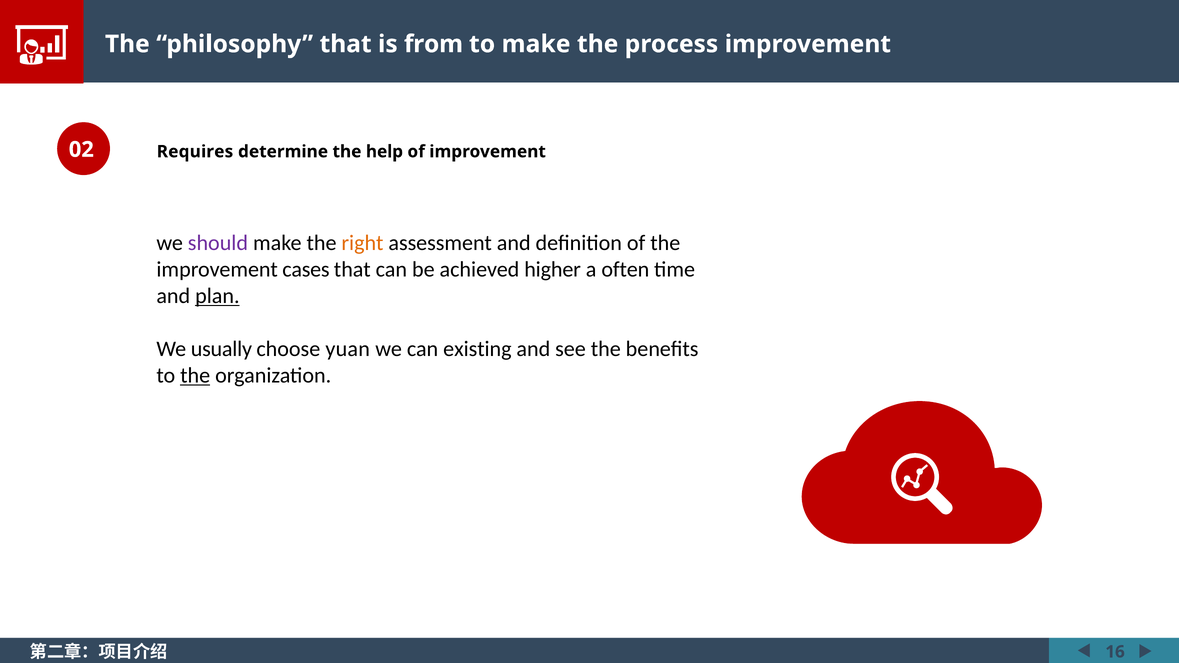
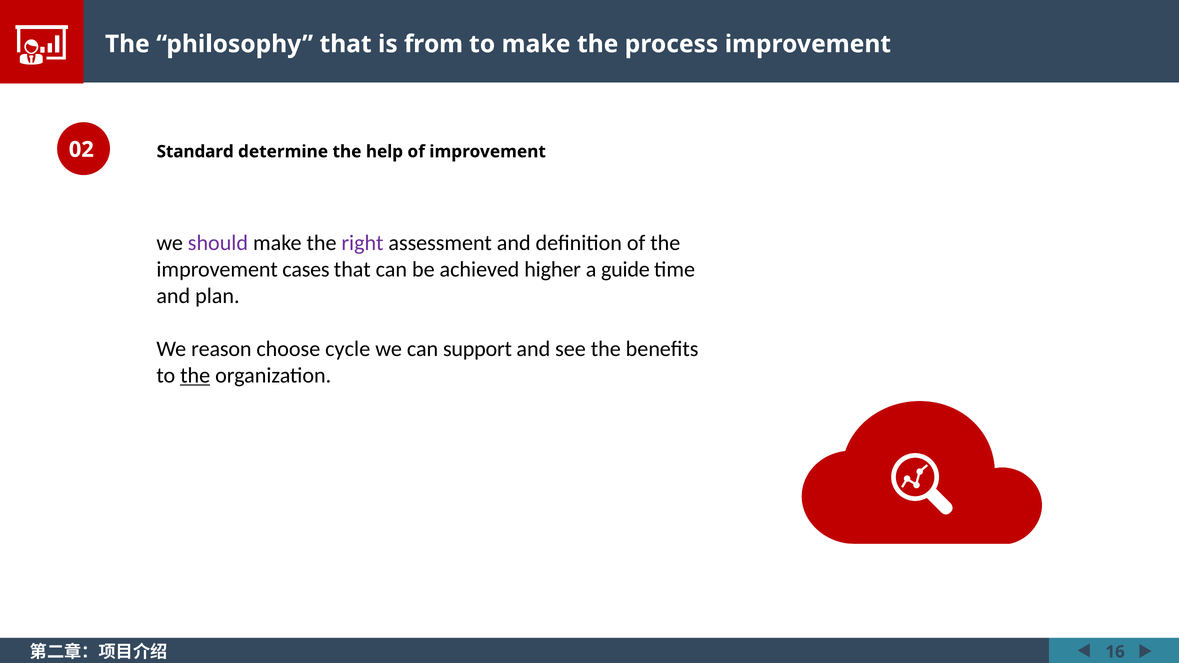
Requires: Requires -> Standard
right colour: orange -> purple
often: often -> guide
plan underline: present -> none
usually: usually -> reason
yuan: yuan -> cycle
existing: existing -> support
